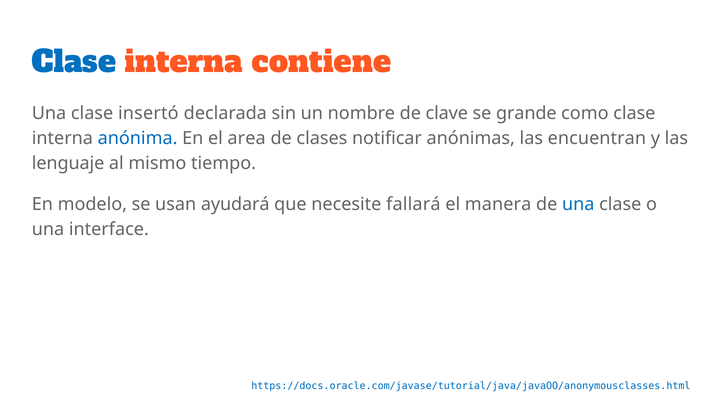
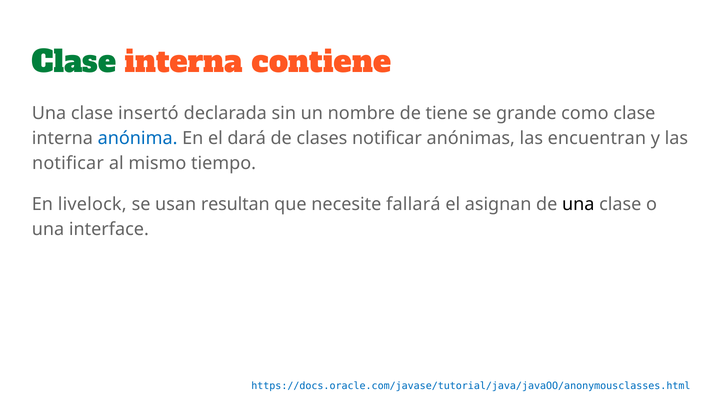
Clase at (74, 63) colour: blue -> green
clave: clave -> tiene
area: area -> dará
lenguaje at (68, 163): lenguaje -> notificar
modelo: modelo -> livelock
ayudará: ayudará -> resultan
manera: manera -> asignan
una at (578, 204) colour: blue -> black
